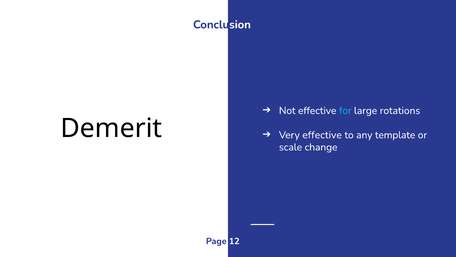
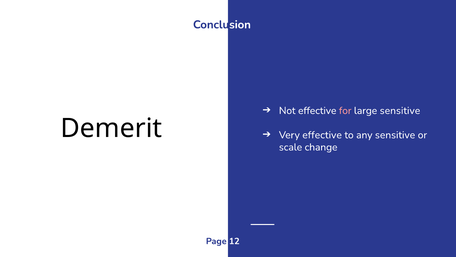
for colour: light blue -> pink
large rotations: rotations -> sensitive
any template: template -> sensitive
